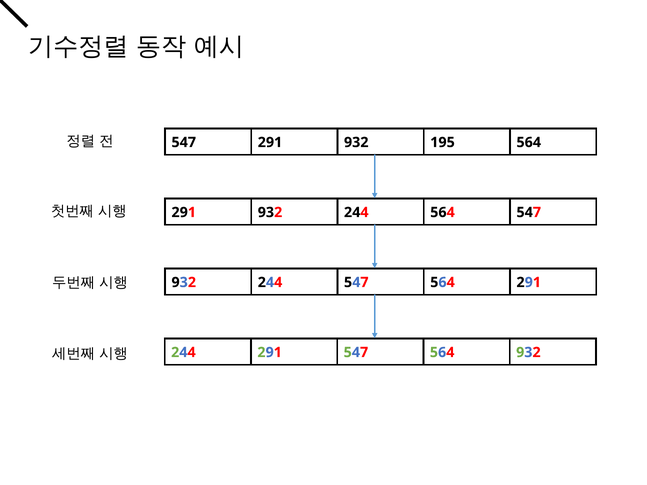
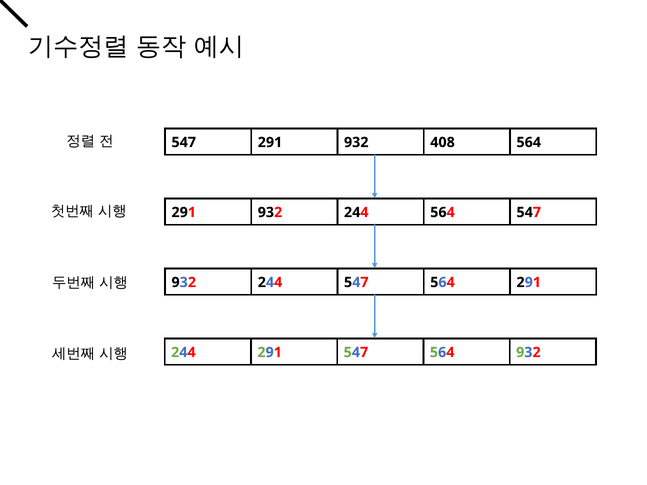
195: 195 -> 408
